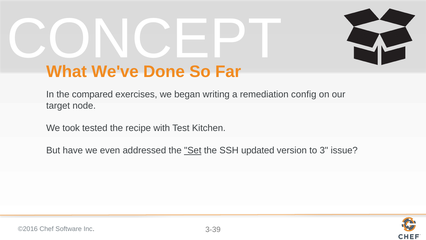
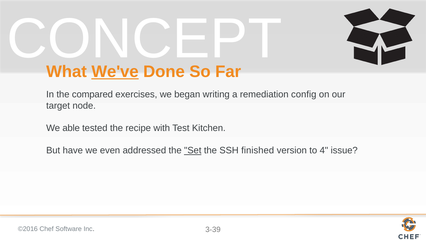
We've underline: none -> present
took: took -> able
updated: updated -> finished
3: 3 -> 4
